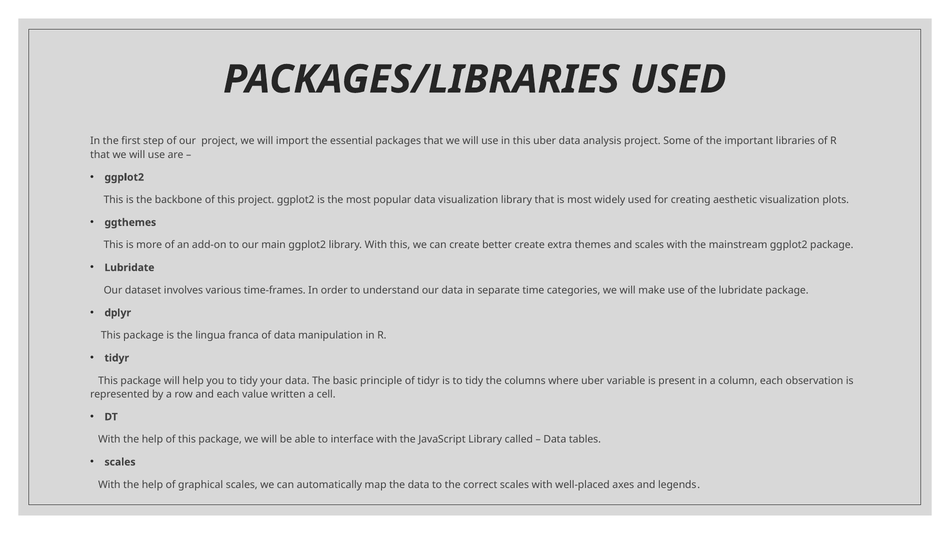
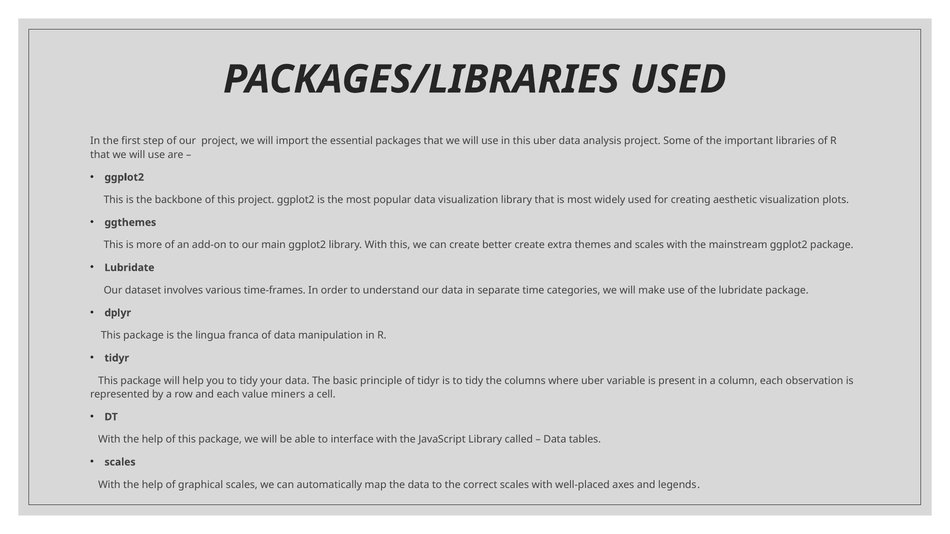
written: written -> miners
